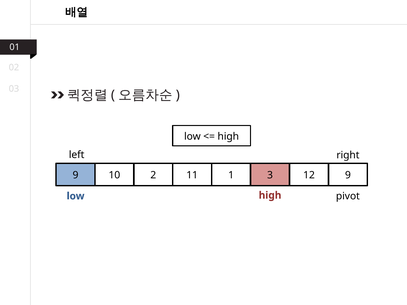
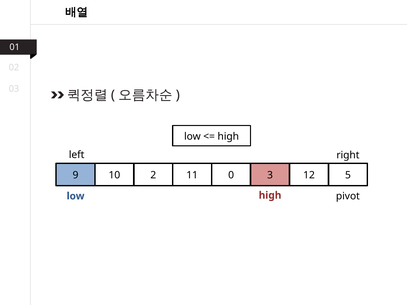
1: 1 -> 0
12 9: 9 -> 5
